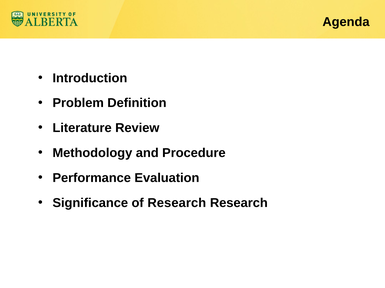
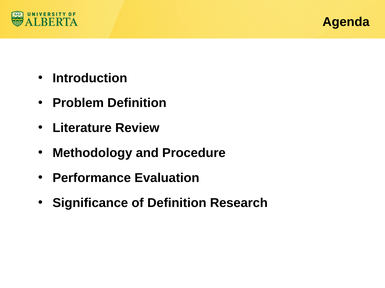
of Research: Research -> Definition
